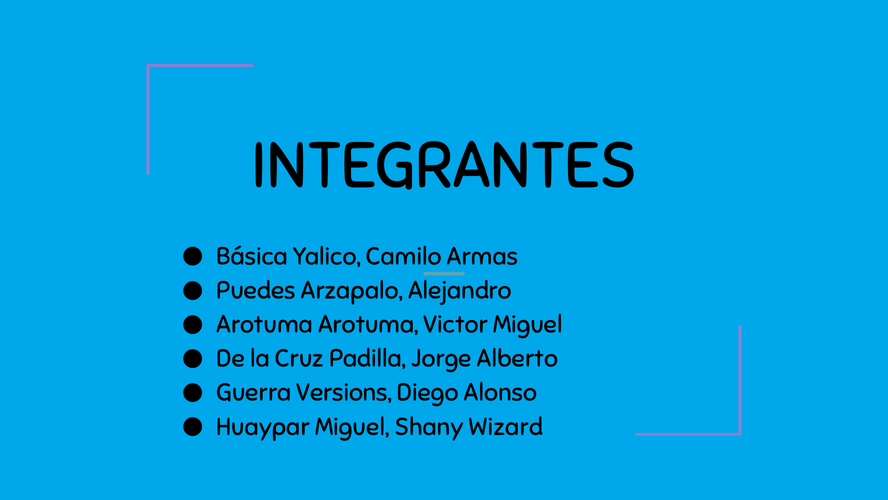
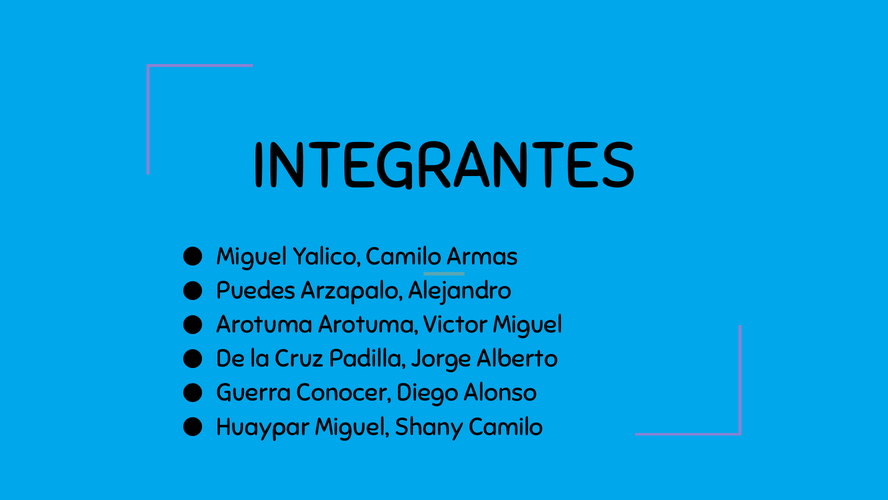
Básica at (252, 256): Básica -> Miguel
Versions: Versions -> Conocer
Shany Wizard: Wizard -> Camilo
